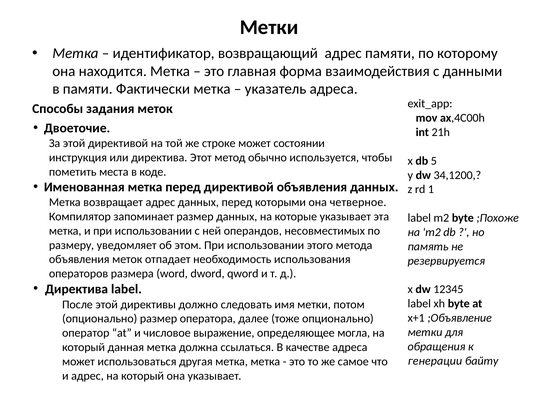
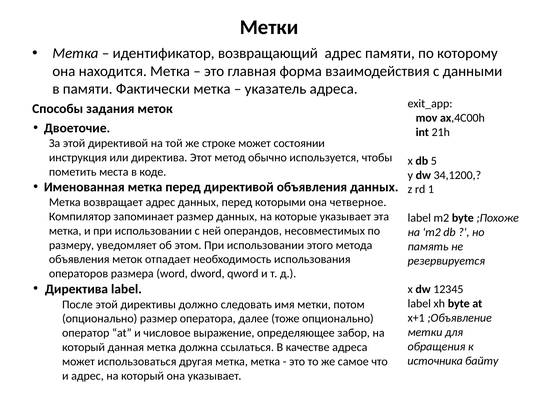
могла: могла -> забор
генерации: генерации -> источника
